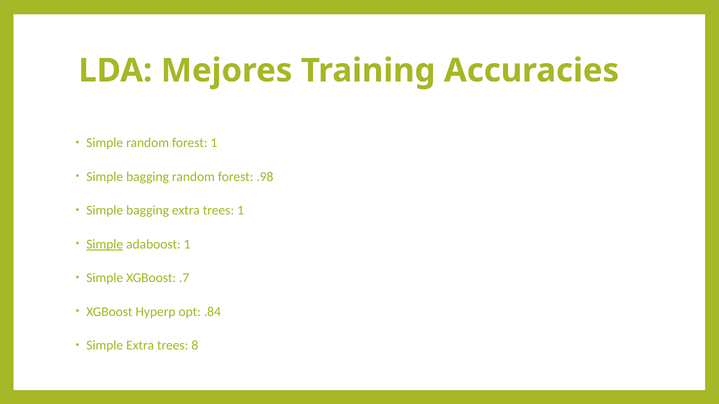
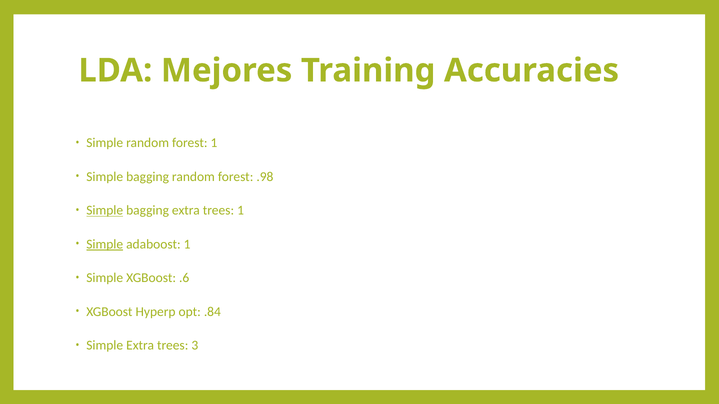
Simple at (105, 211) underline: none -> present
.7: .7 -> .6
8: 8 -> 3
